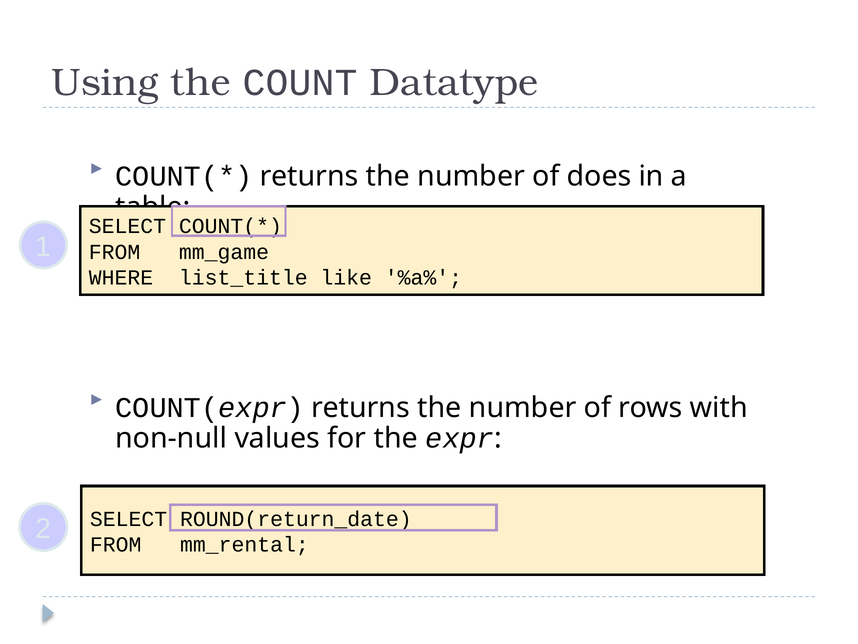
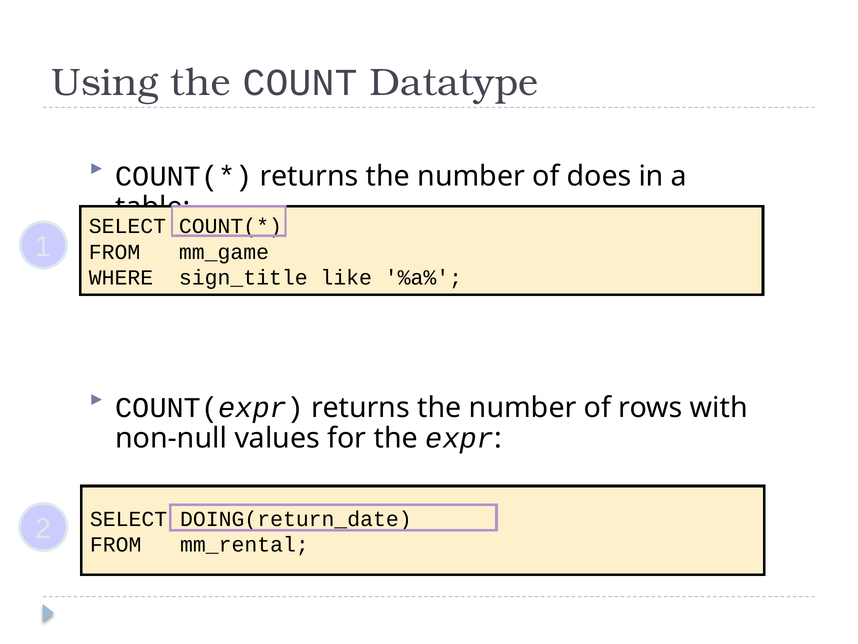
list_title: list_title -> sign_title
ROUND(return_date: ROUND(return_date -> DOING(return_date
